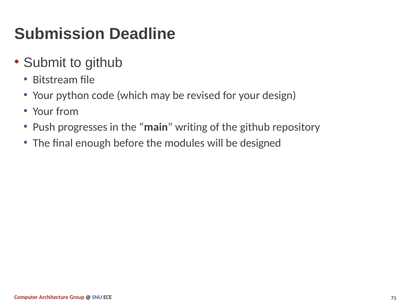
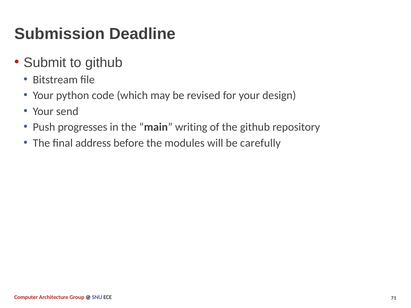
from: from -> send
enough: enough -> address
designed: designed -> carefully
